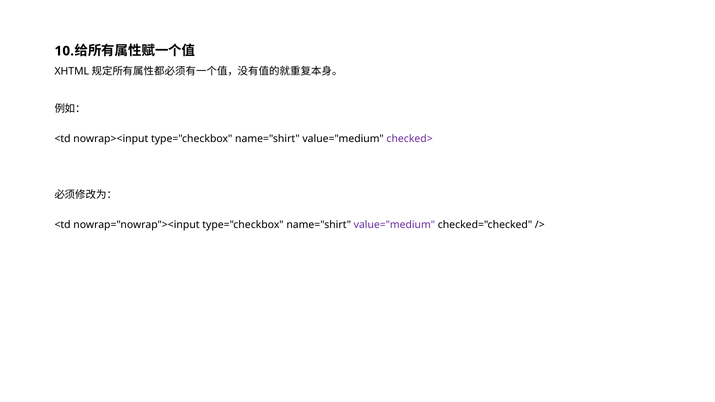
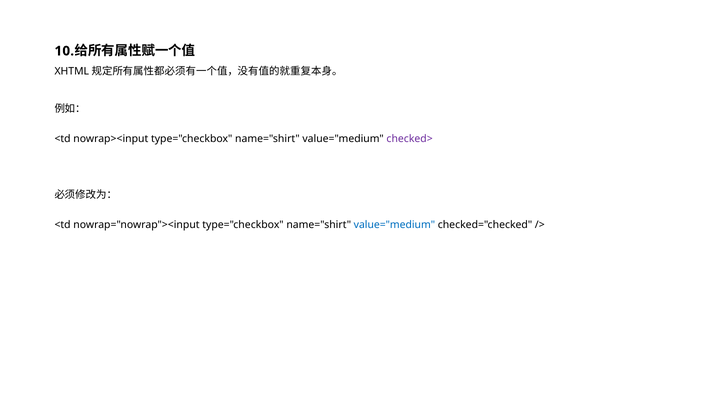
value="medium at (394, 225) colour: purple -> blue
